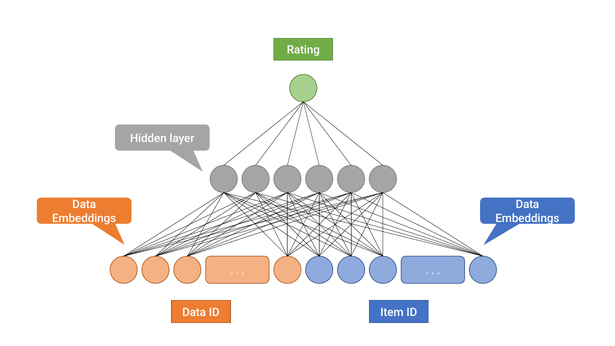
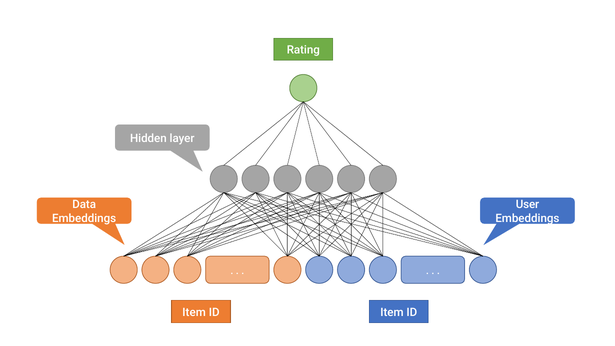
Data at (527, 205): Data -> User
Data at (194, 312): Data -> Item
